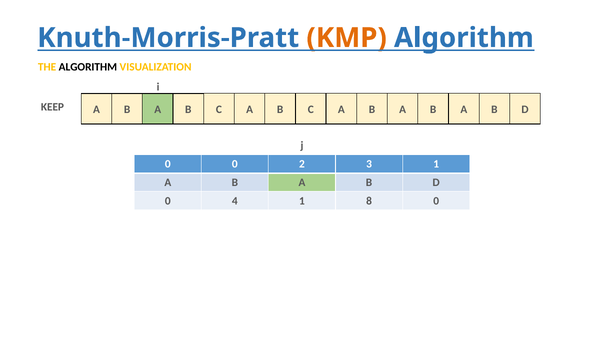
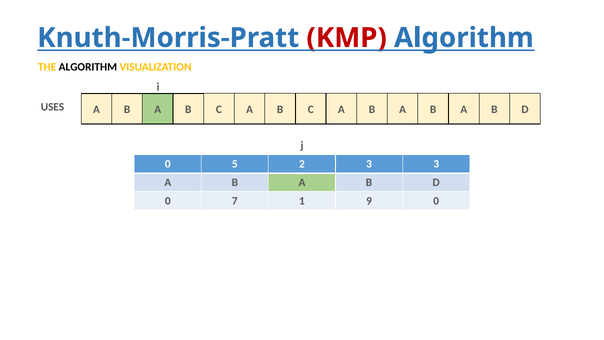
KMP colour: orange -> red
KEEP: KEEP -> USES
0 0: 0 -> 5
3 1: 1 -> 3
4: 4 -> 7
8: 8 -> 9
